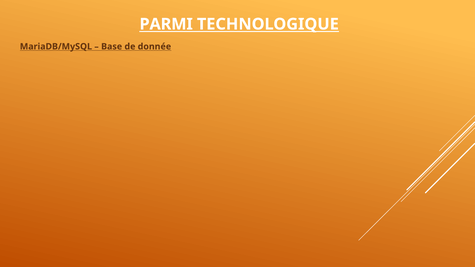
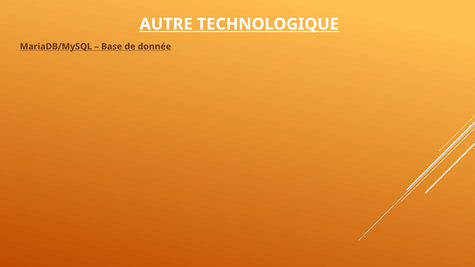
PARMI: PARMI -> AUTRE
